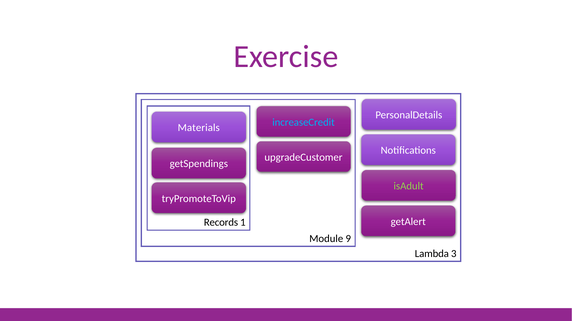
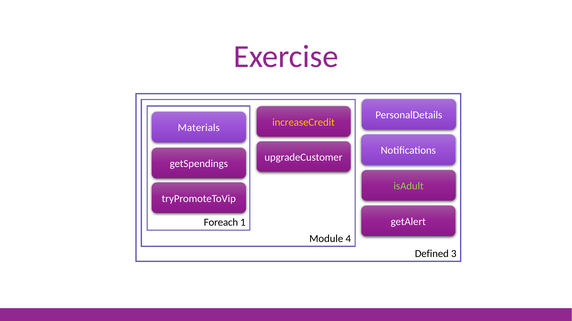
increaseCredit colour: light blue -> yellow
Records: Records -> Foreach
9: 9 -> 4
Lambda: Lambda -> Defined
